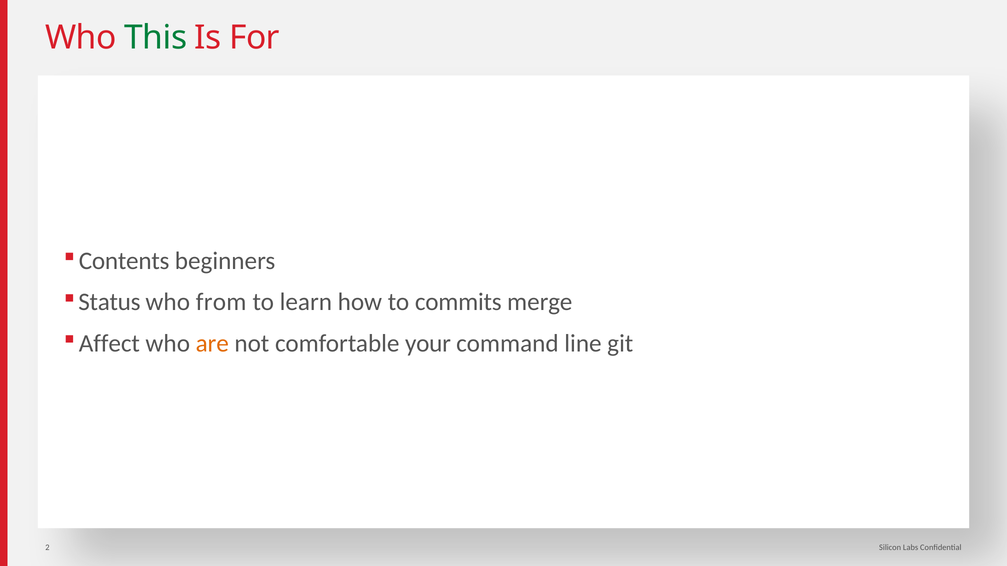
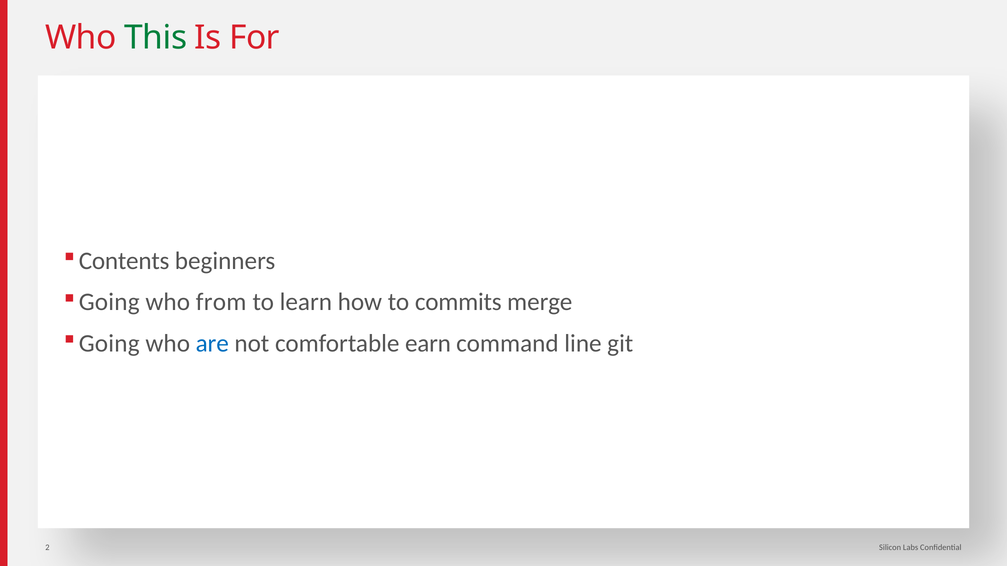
Status at (109, 302): Status -> Going
Affect at (109, 344): Affect -> Going
are colour: orange -> blue
your: your -> earn
